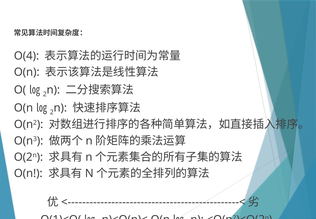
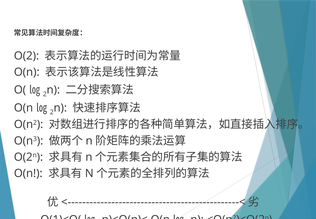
O(4: O(4 -> O(2
